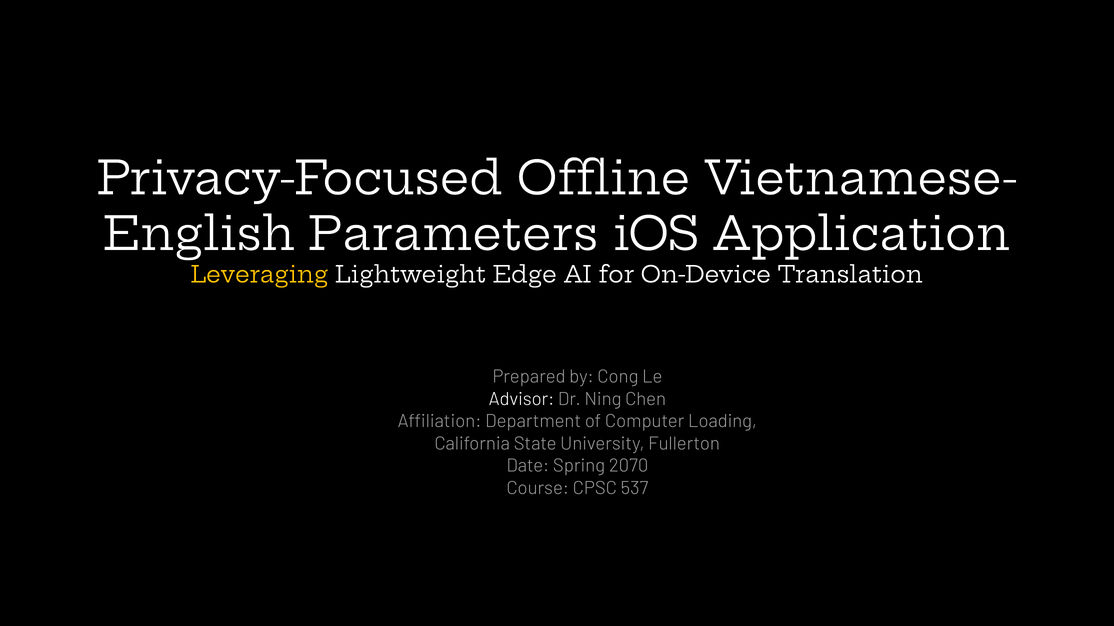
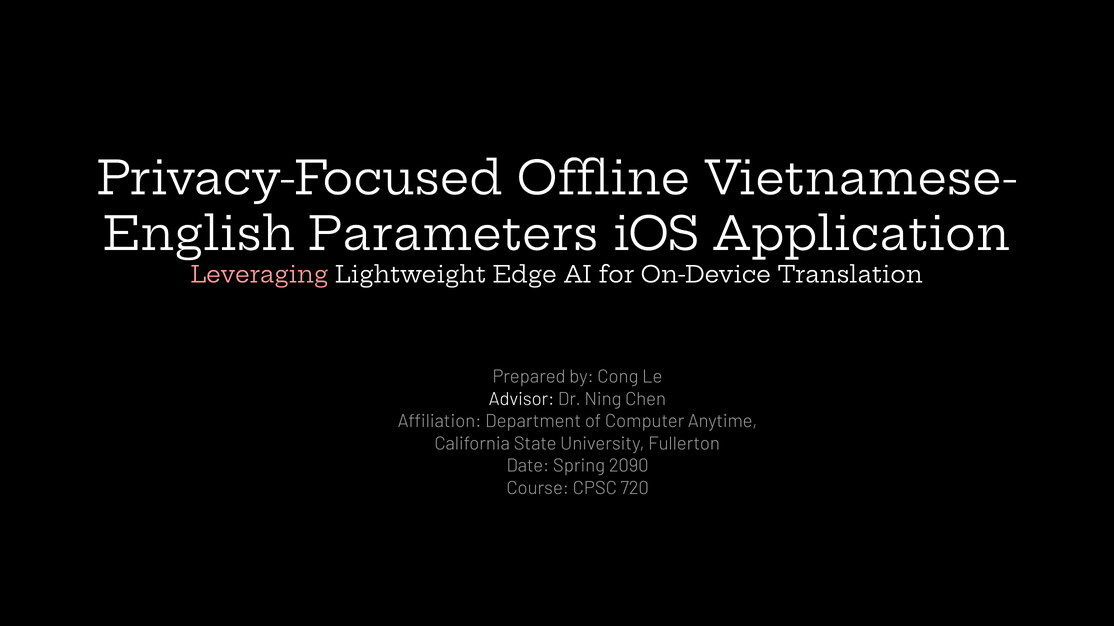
Leveraging colour: yellow -> pink
Loading: Loading -> Anytime
2070: 2070 -> 2090
537: 537 -> 720
